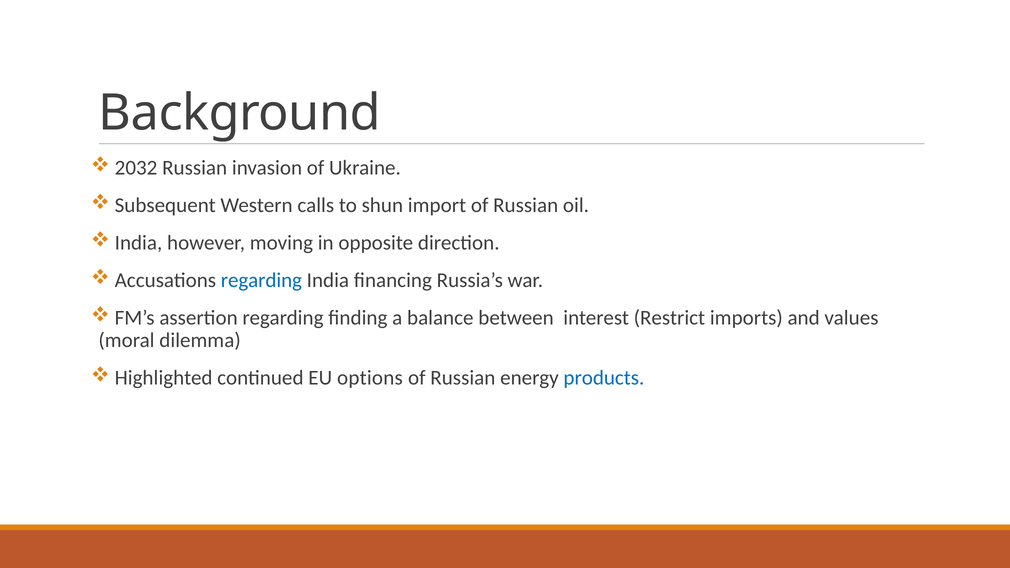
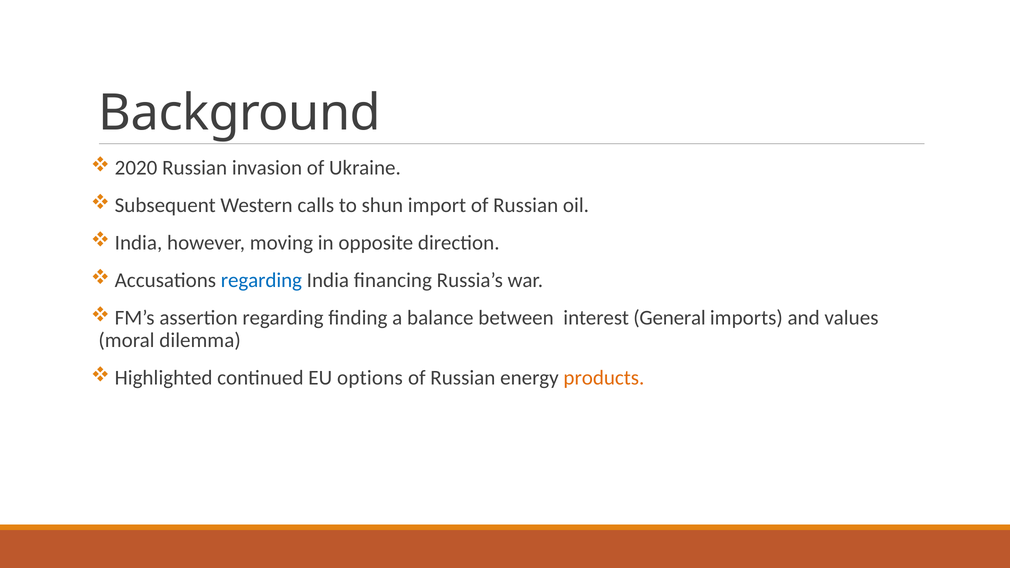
2032: 2032 -> 2020
Restrict: Restrict -> General
products colour: blue -> orange
